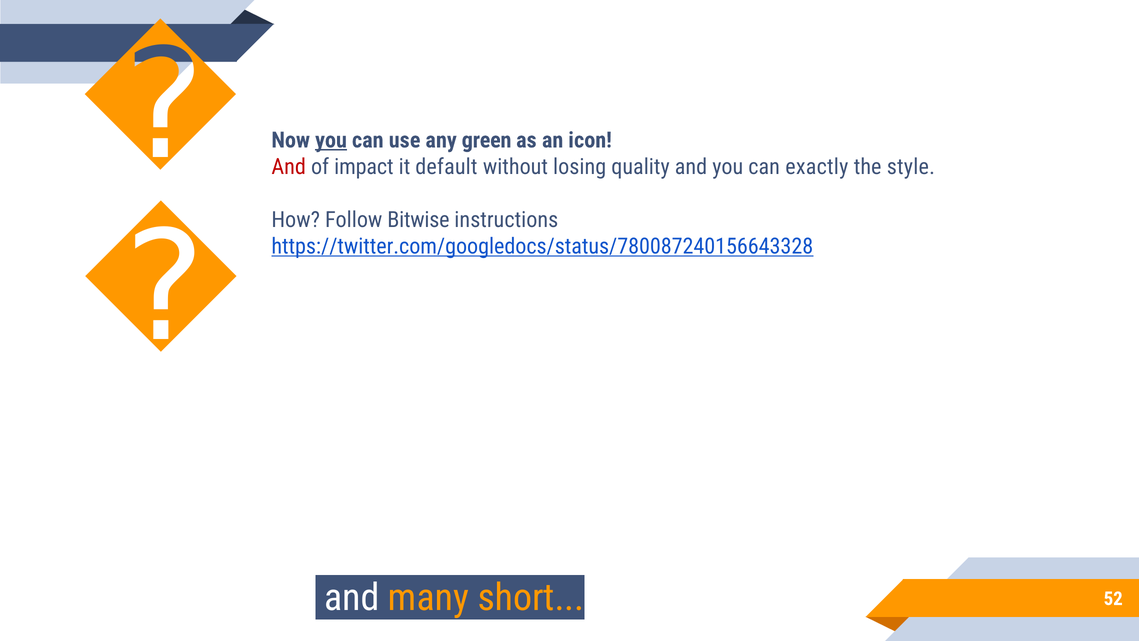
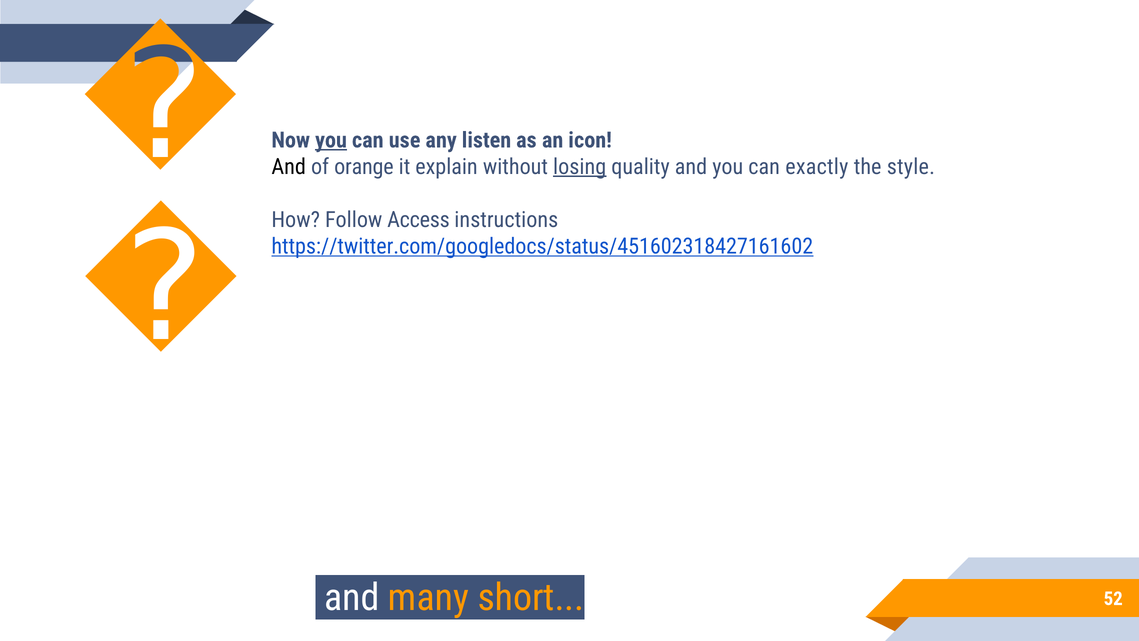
green: green -> listen
And at (289, 167) colour: red -> black
impact: impact -> orange
default: default -> explain
losing underline: none -> present
Bitwise: Bitwise -> Access
https://twitter.com/googledocs/status/780087240156643328: https://twitter.com/googledocs/status/780087240156643328 -> https://twitter.com/googledocs/status/451602318427161602
